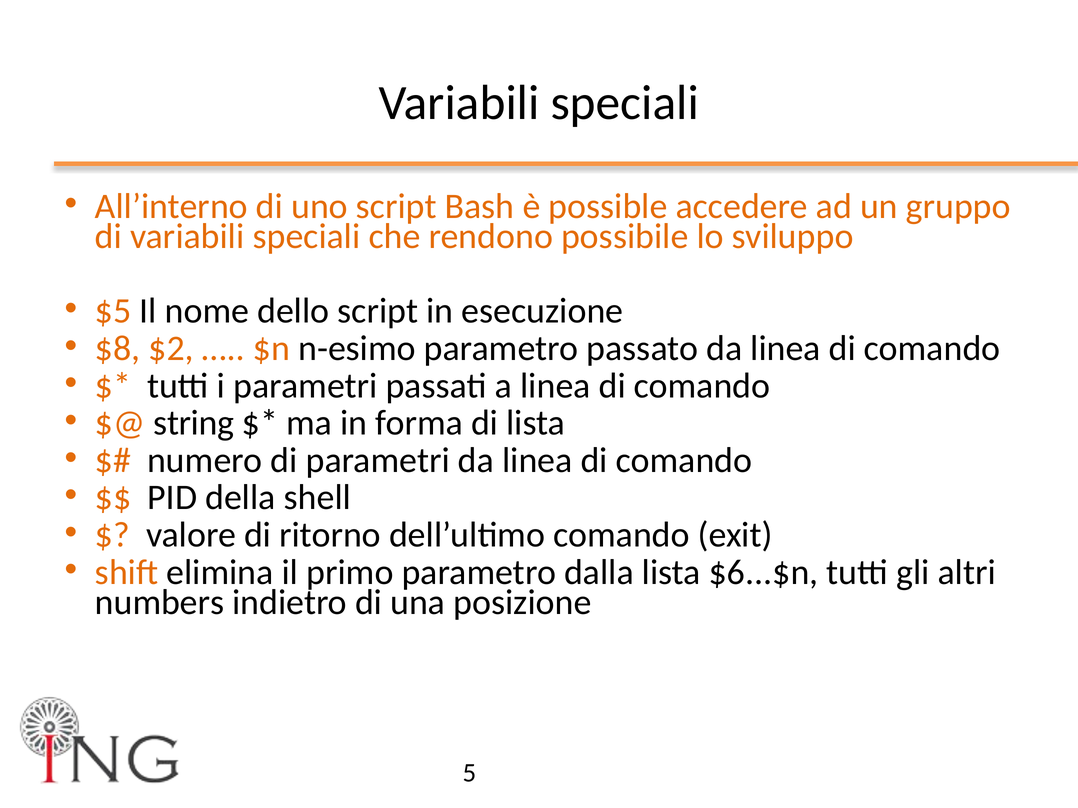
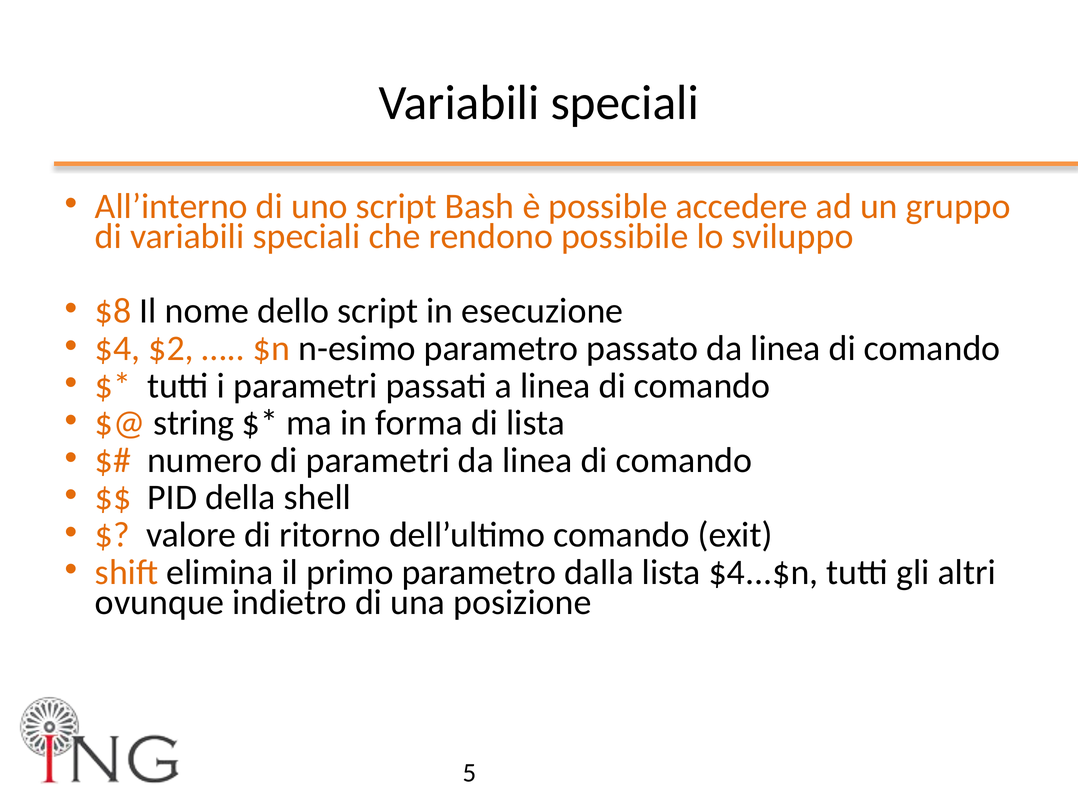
$5: $5 -> $8
$8: $8 -> $4
$6...$n: $6...$n -> $4...$n
numbers: numbers -> ovunque
